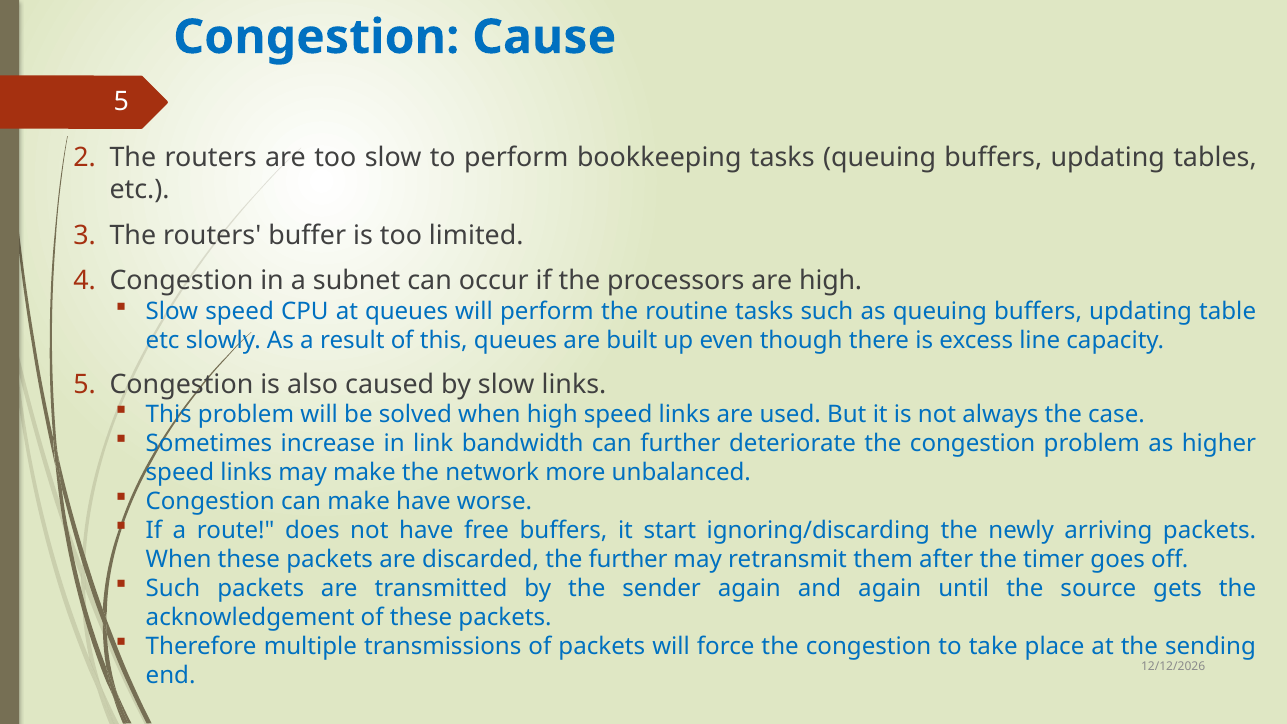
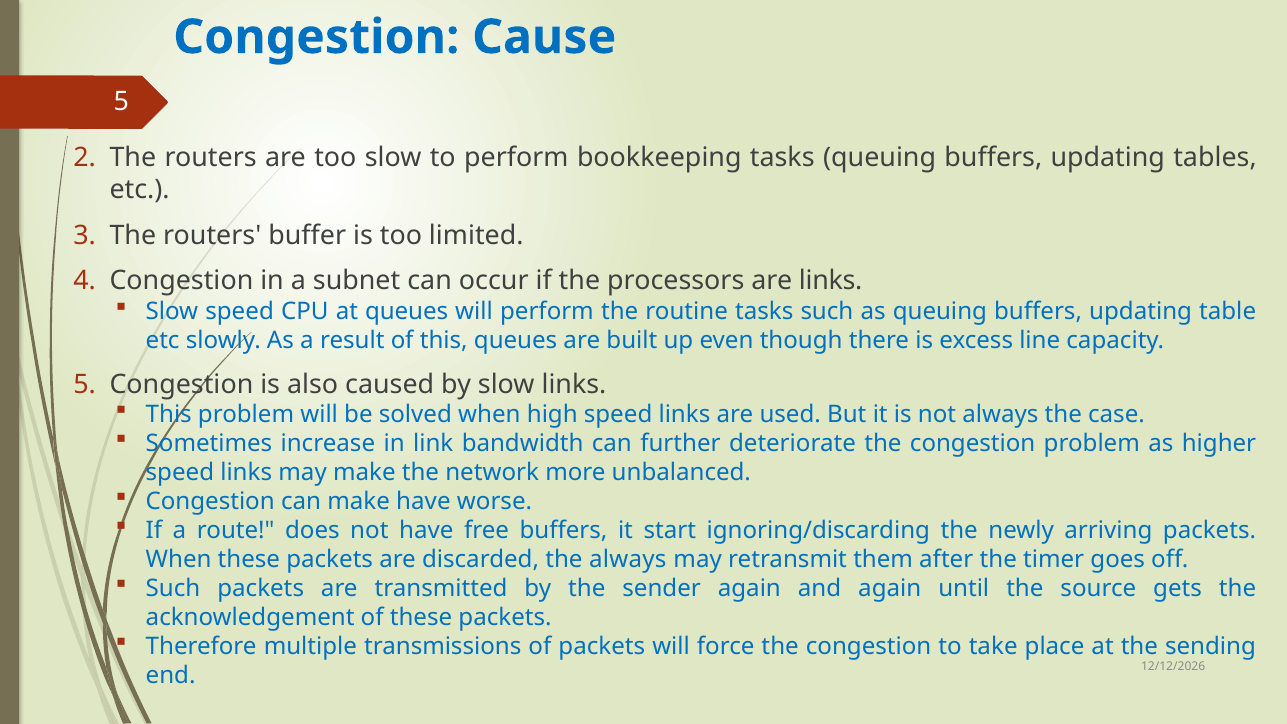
are high: high -> links
the further: further -> always
